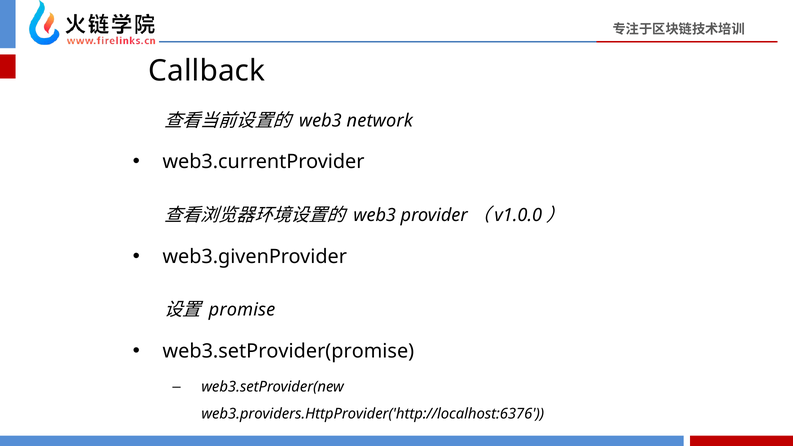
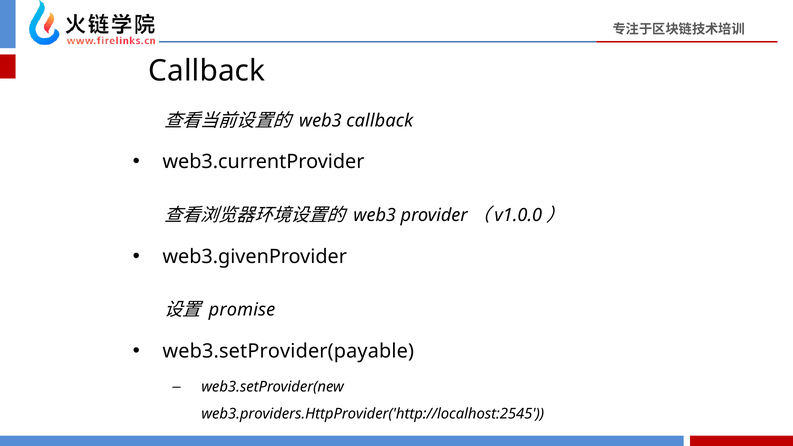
web3 network: network -> callback
web3.setProvider(promise: web3.setProvider(promise -> web3.setProvider(payable
web3.providers.HttpProvider('http://localhost:6376: web3.providers.HttpProvider('http://localhost:6376 -> web3.providers.HttpProvider('http://localhost:2545
